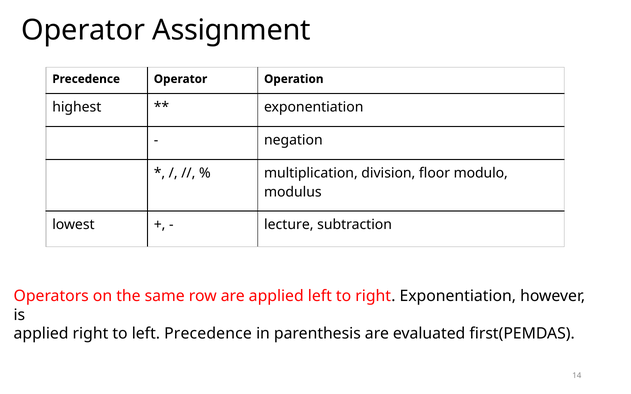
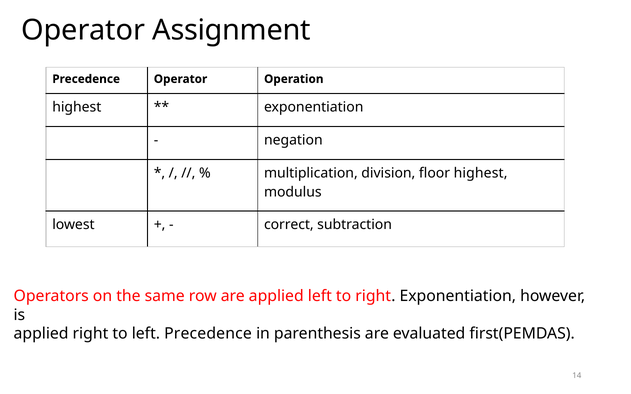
floor modulo: modulo -> highest
lecture: lecture -> correct
